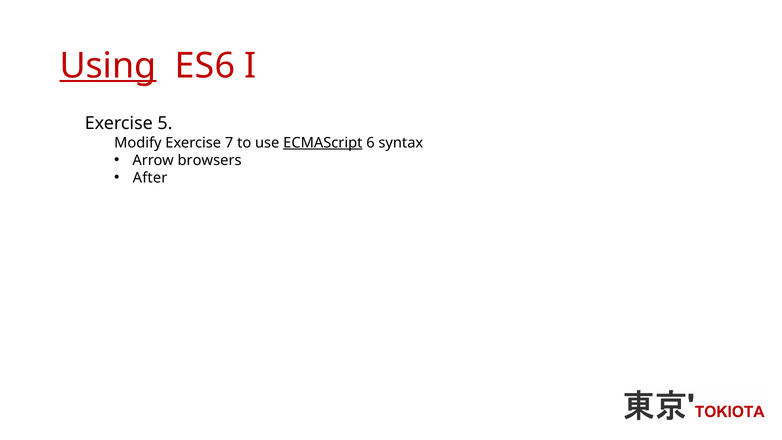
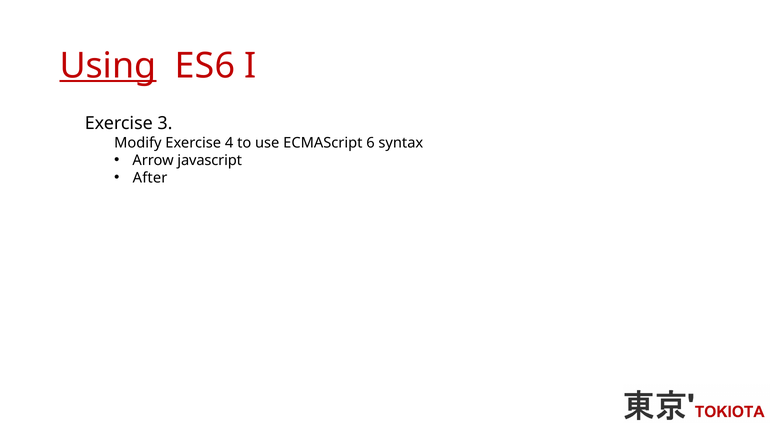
5: 5 -> 3
7: 7 -> 4
ECMAScript underline: present -> none
browsers: browsers -> javascript
